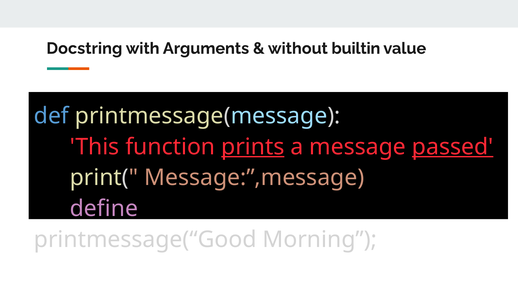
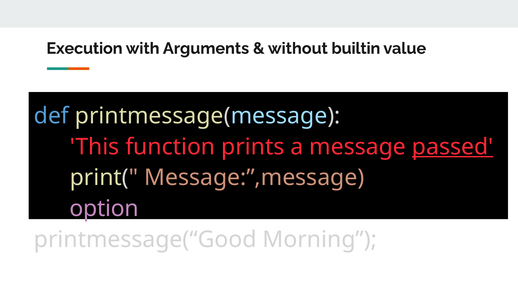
Docstring: Docstring -> Execution
prints underline: present -> none
define: define -> option
